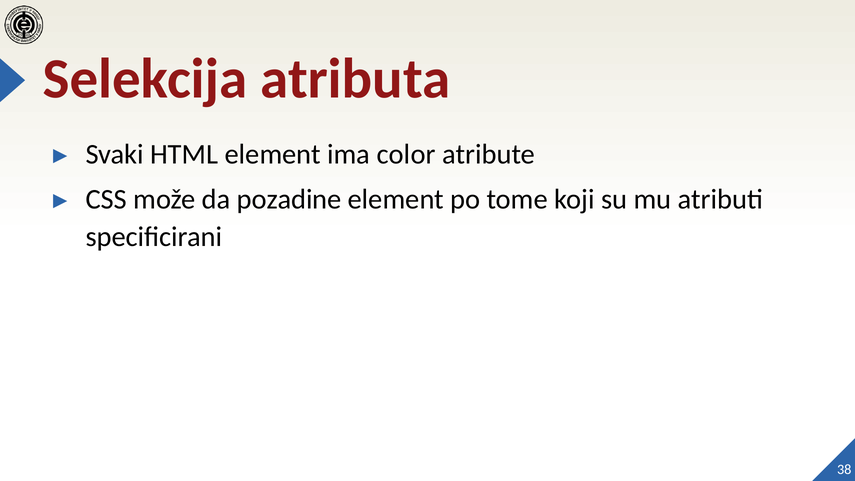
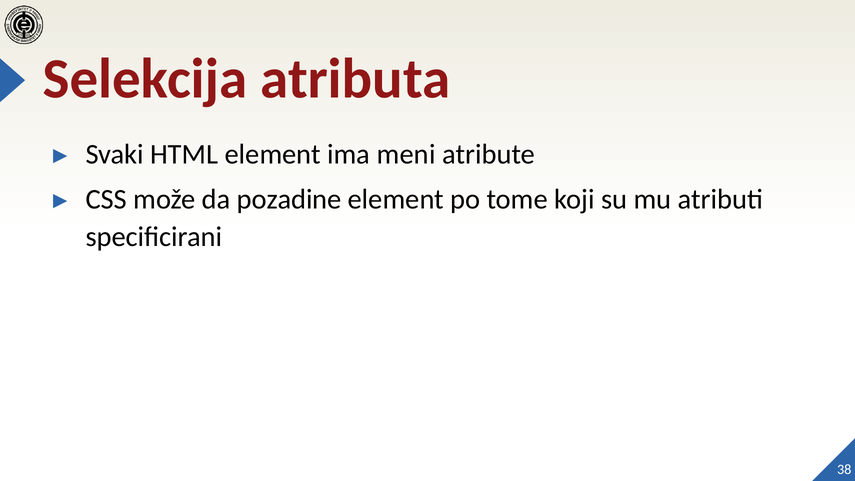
color: color -> meni
